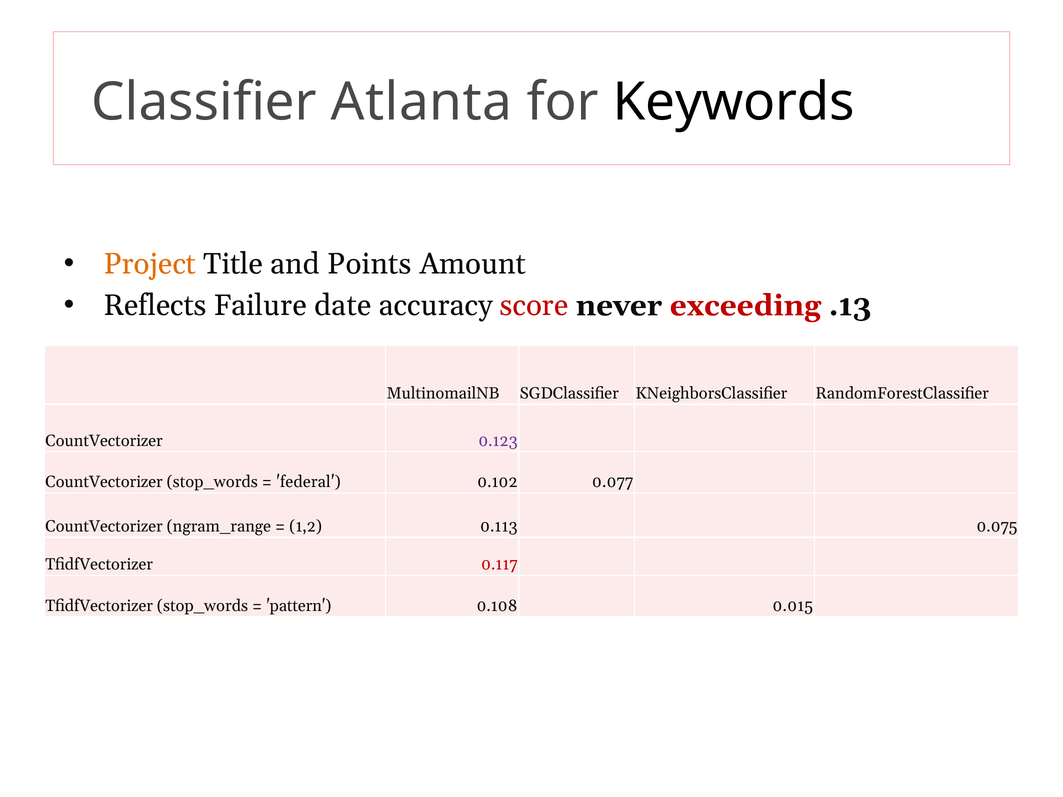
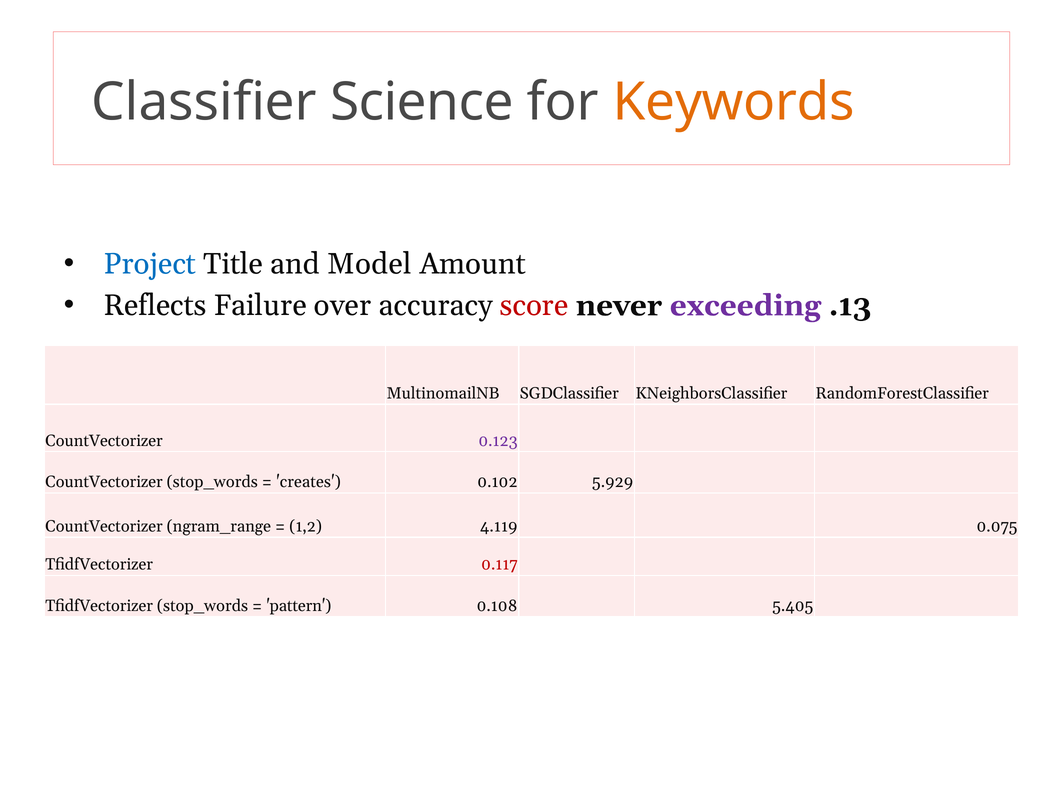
Atlanta: Atlanta -> Science
Keywords colour: black -> orange
Project colour: orange -> blue
Points: Points -> Model
date: date -> over
exceeding colour: red -> purple
federal: federal -> creates
0.077: 0.077 -> 5.929
0.113: 0.113 -> 4.119
0.015: 0.015 -> 5.405
